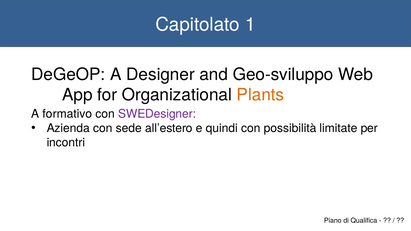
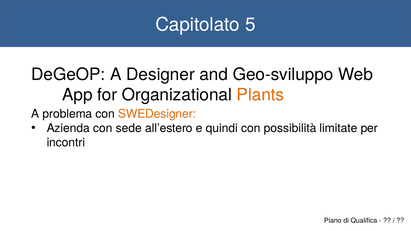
1: 1 -> 5
formativo: formativo -> problema
SWEDesigner colour: purple -> orange
